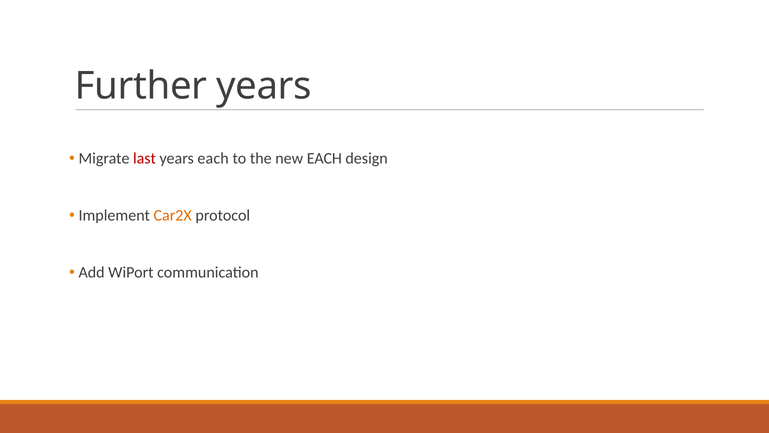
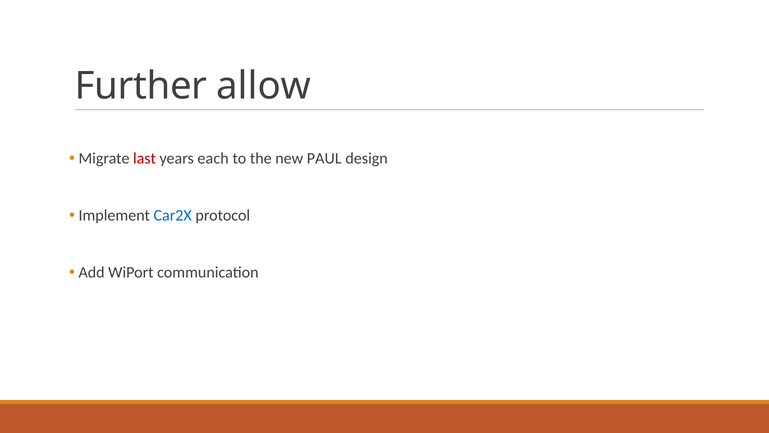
Further years: years -> allow
new EACH: EACH -> PAUL
Car2X colour: orange -> blue
